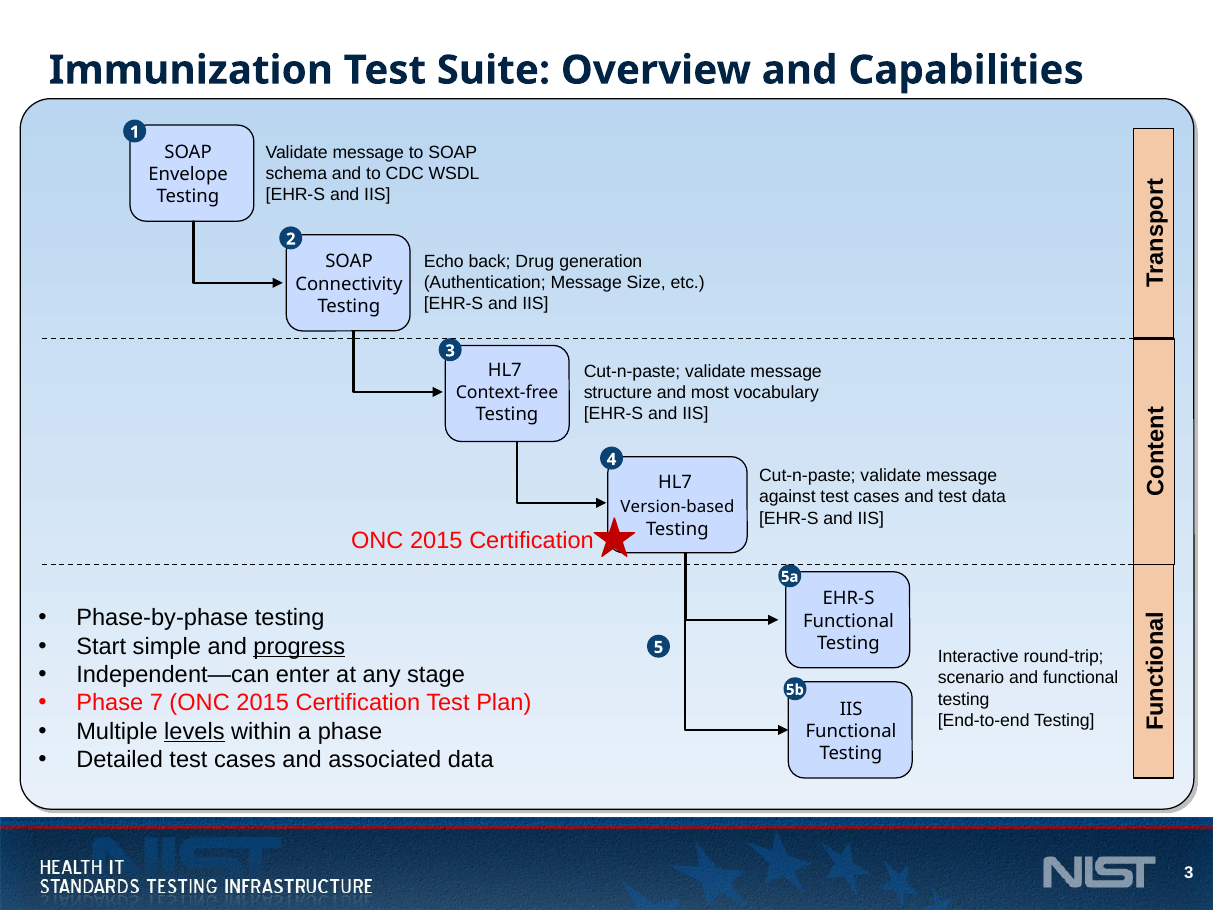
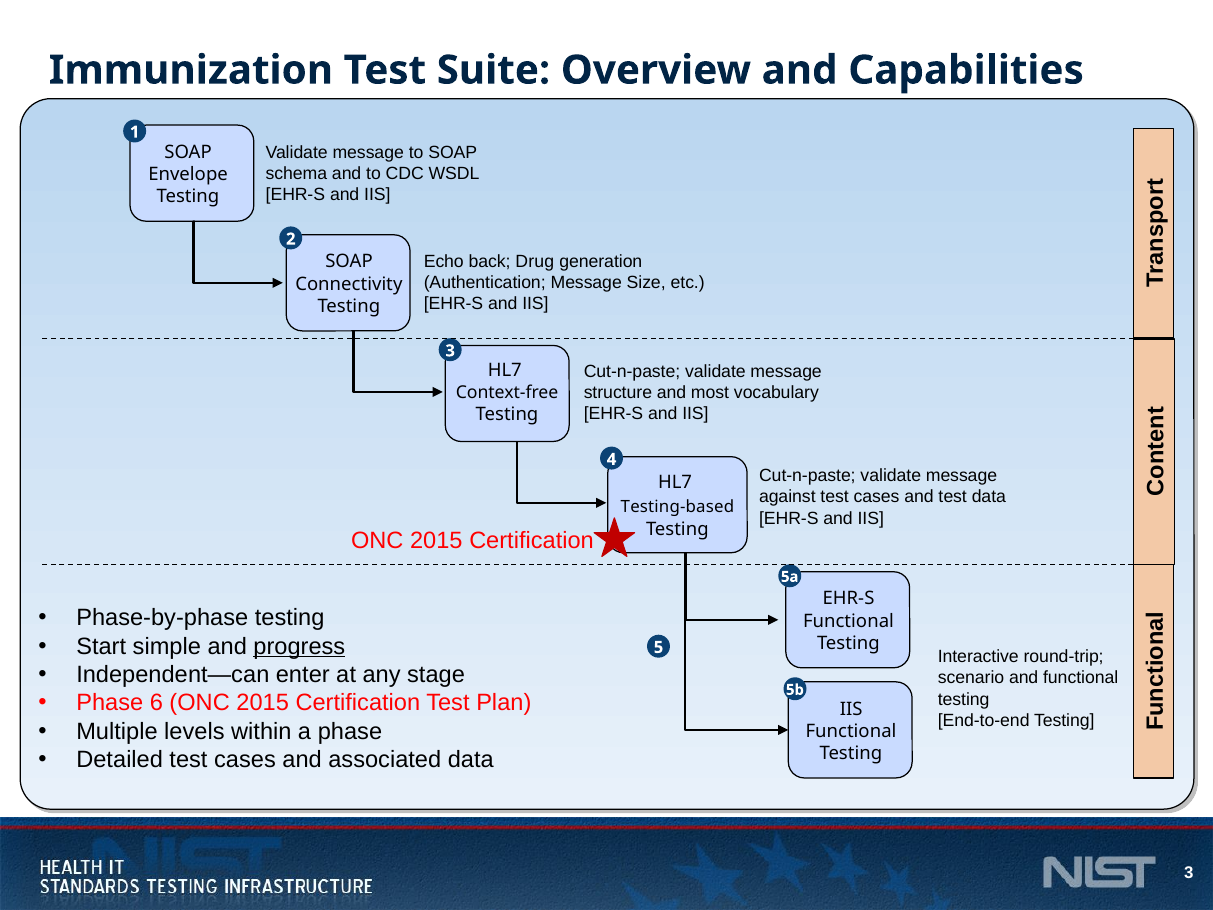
Version-based: Version-based -> Testing-based
7: 7 -> 6
levels underline: present -> none
